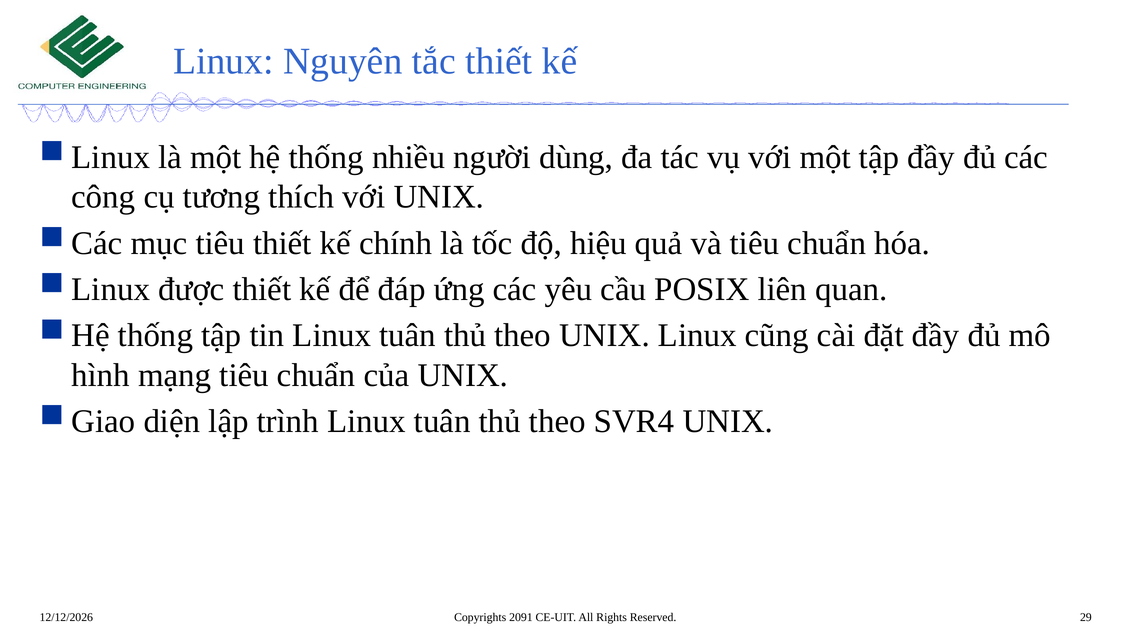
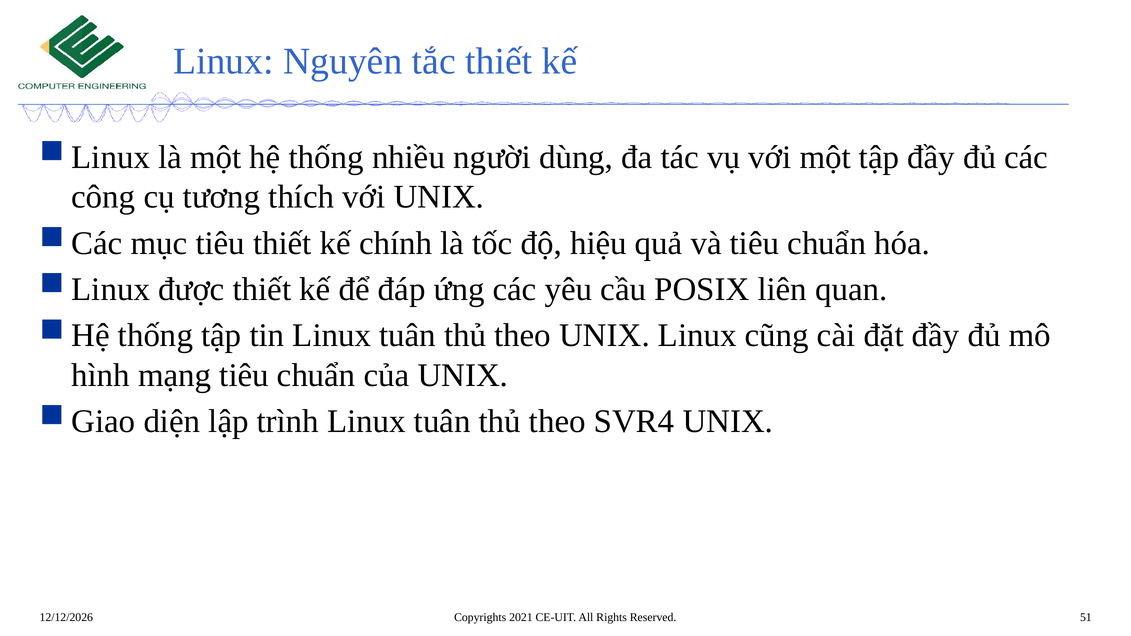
2091: 2091 -> 2021
29: 29 -> 51
